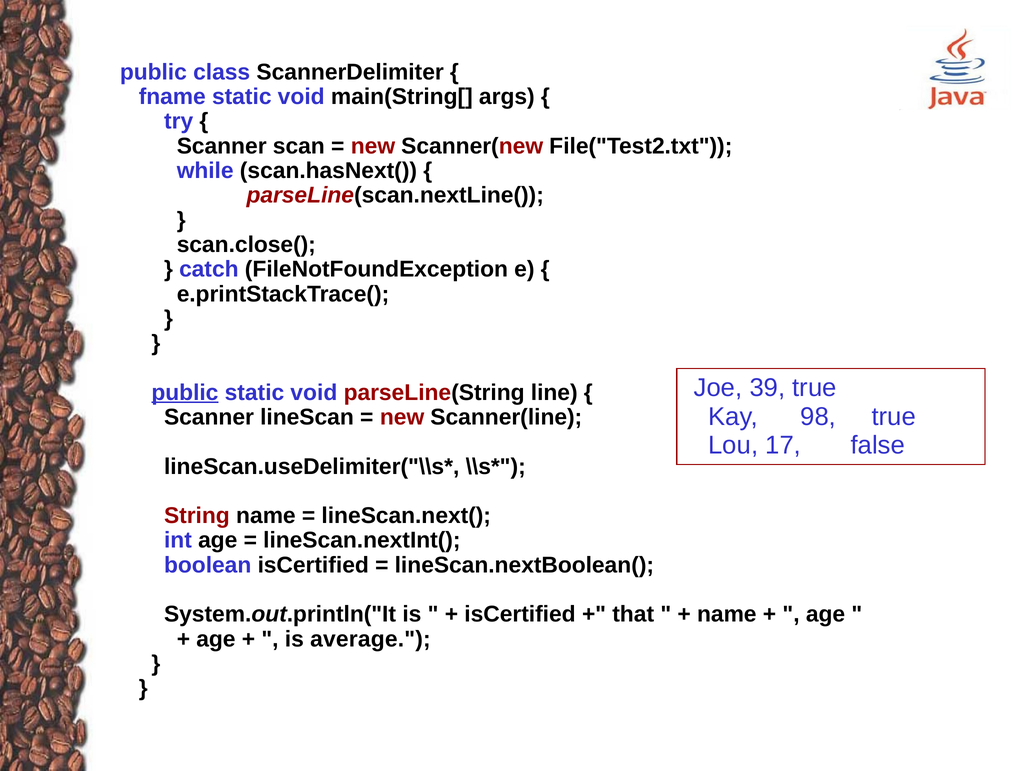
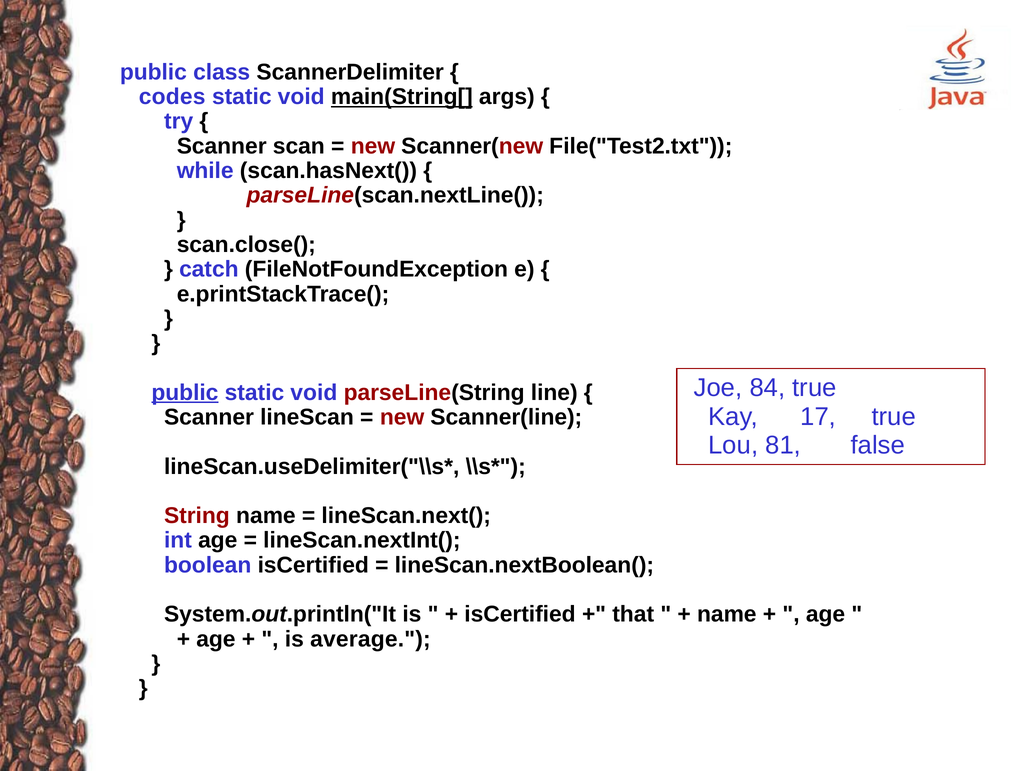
fname: fname -> codes
main(String[ underline: none -> present
39: 39 -> 84
98: 98 -> 17
17: 17 -> 81
